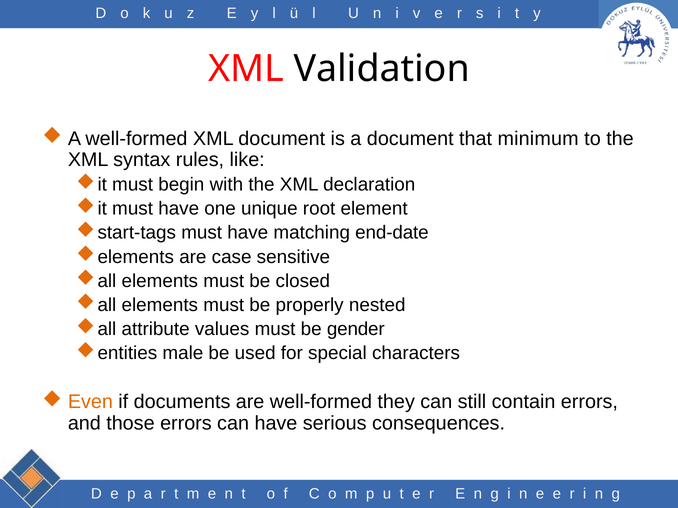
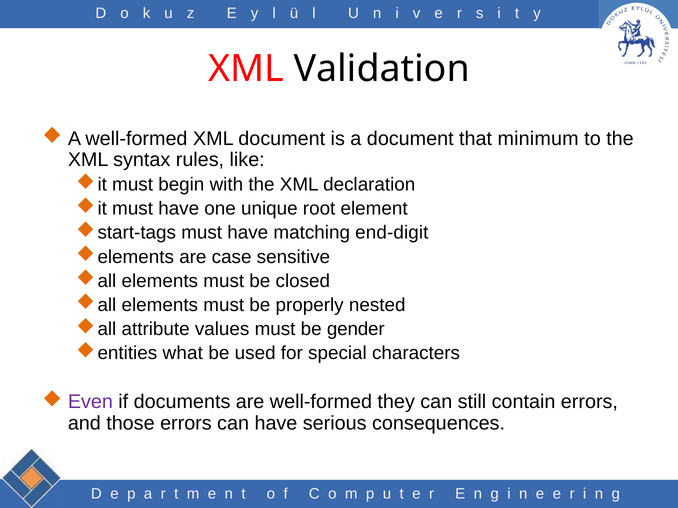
end-date: end-date -> end-digit
male: male -> what
Even colour: orange -> purple
